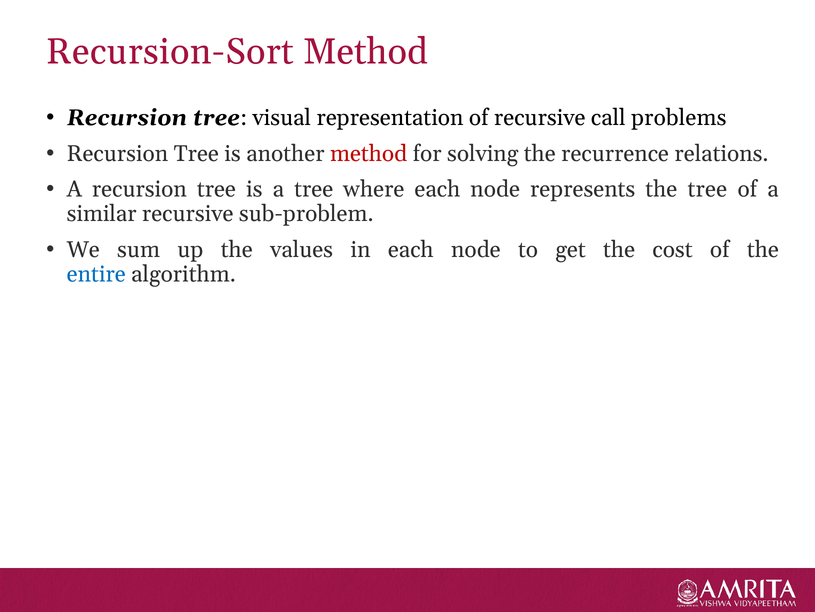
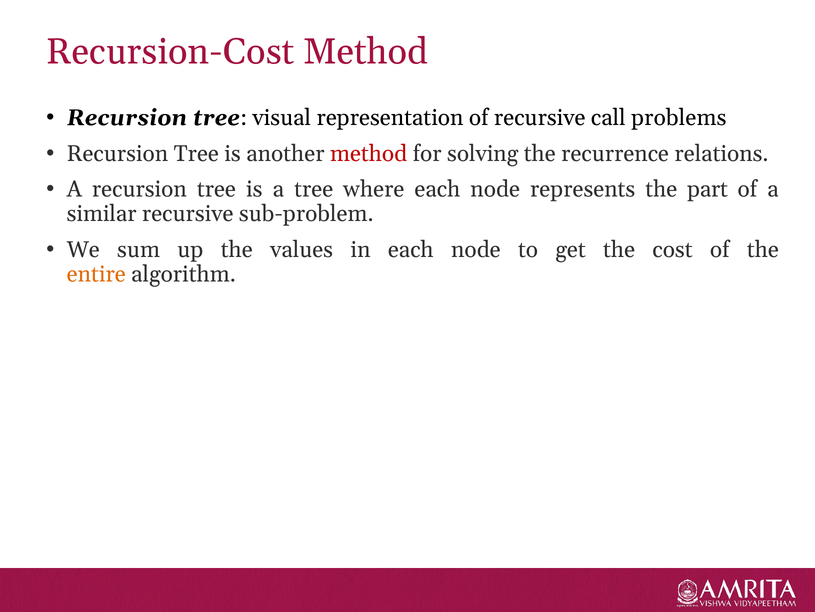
Recursion-Sort: Recursion-Sort -> Recursion-Cost
the tree: tree -> part
entire colour: blue -> orange
